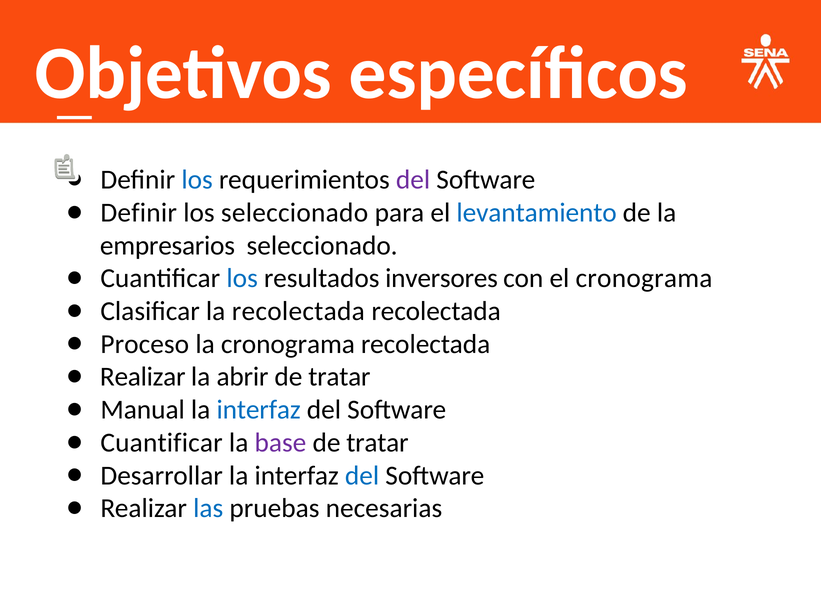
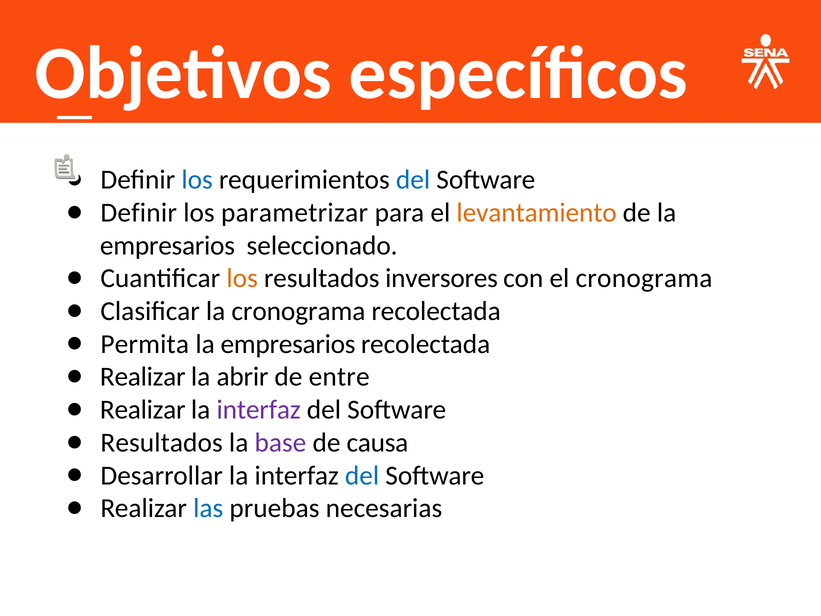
del at (413, 180) colour: purple -> blue
los seleccionado: seleccionado -> parametrizar
levantamiento colour: blue -> orange
los at (242, 278) colour: blue -> orange
la recolectada: recolectada -> cronograma
Proceso: Proceso -> Permita
cronograma at (288, 344): cronograma -> empresarios
tratar at (339, 377): tratar -> entre
Manual at (143, 410): Manual -> Realizar
interfaz at (259, 410) colour: blue -> purple
Cuantificar at (162, 442): Cuantificar -> Resultados
tratar at (377, 442): tratar -> causa
